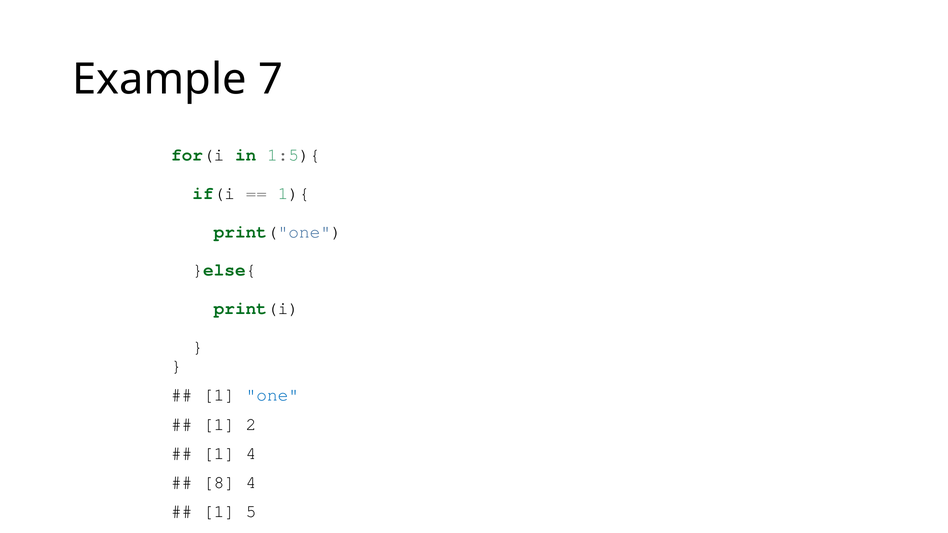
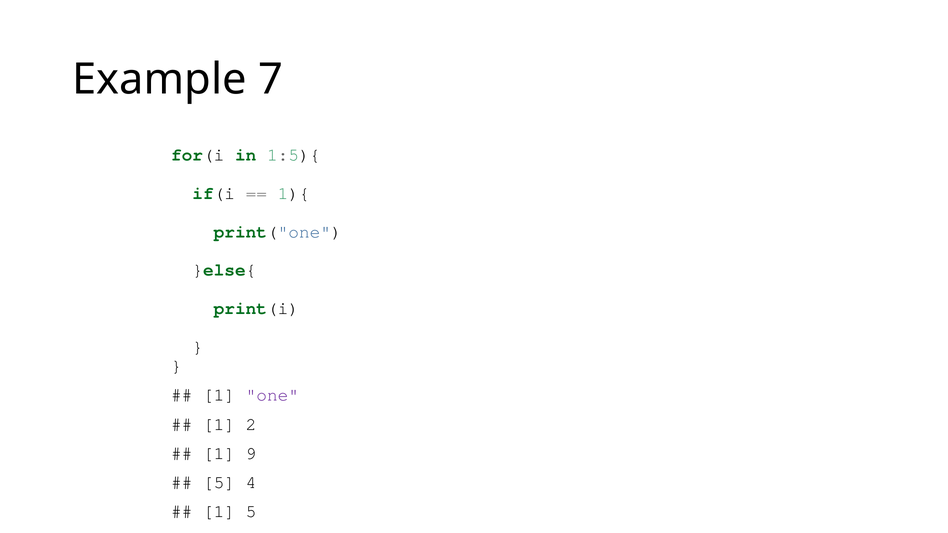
one colour: blue -> purple
1 4: 4 -> 9
8 at (219, 483): 8 -> 5
